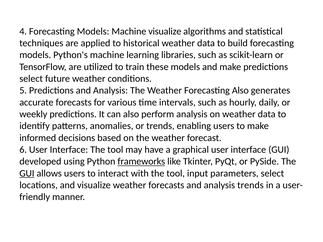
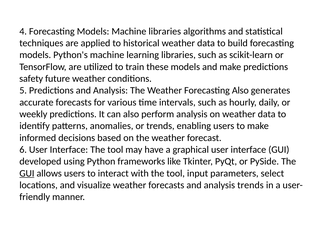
Machine visualize: visualize -> libraries
select at (31, 79): select -> safety
frameworks underline: present -> none
